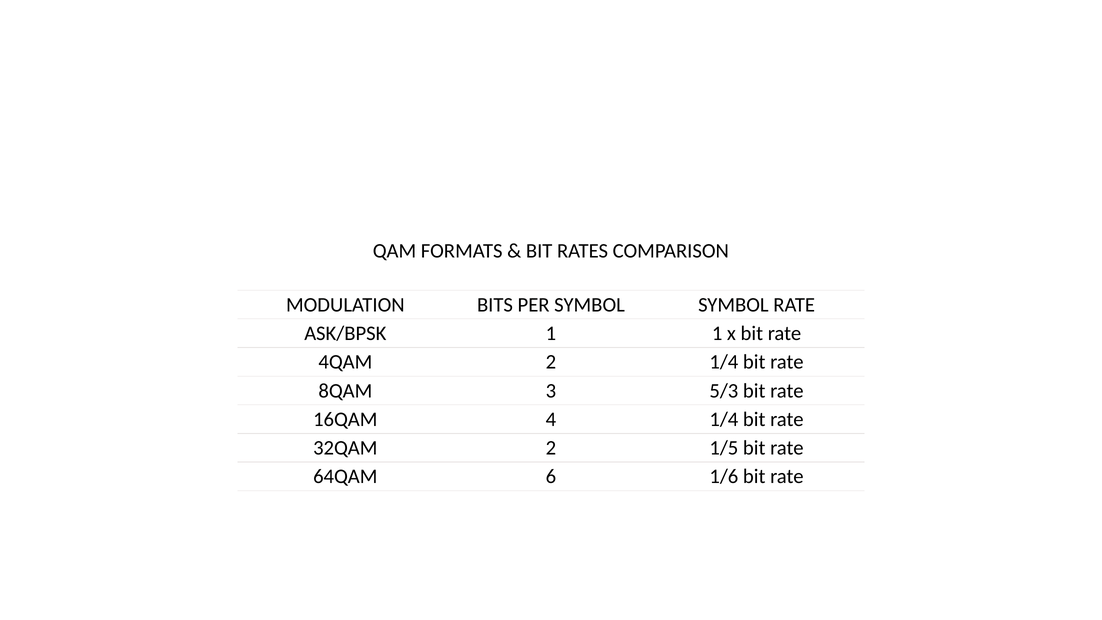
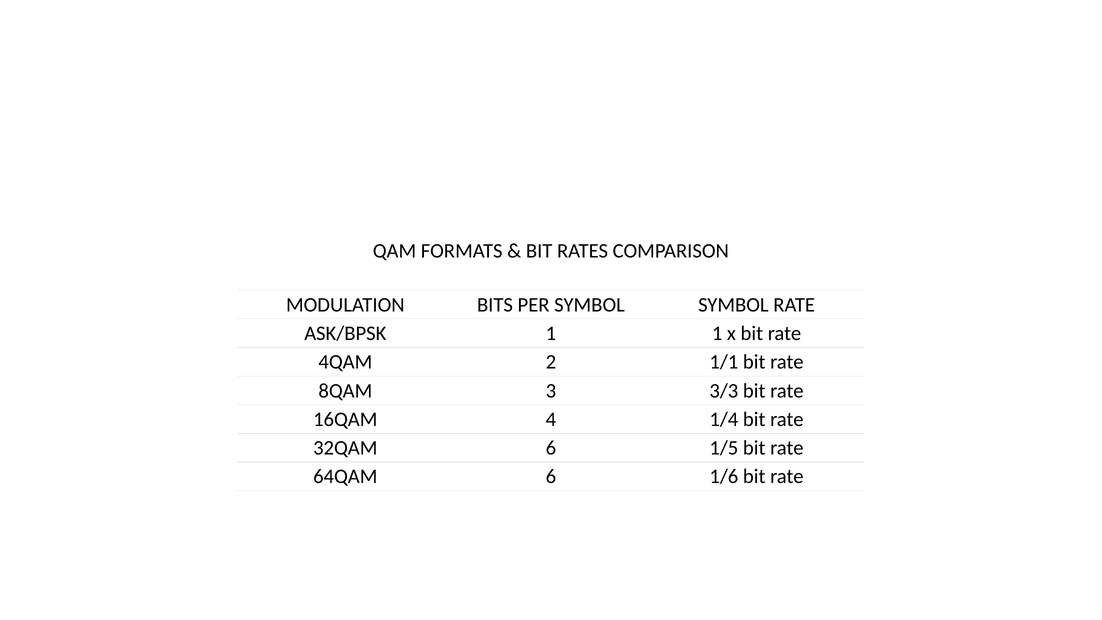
2 1/4: 1/4 -> 1/1
5/3: 5/3 -> 3/3
32QAM 2: 2 -> 6
